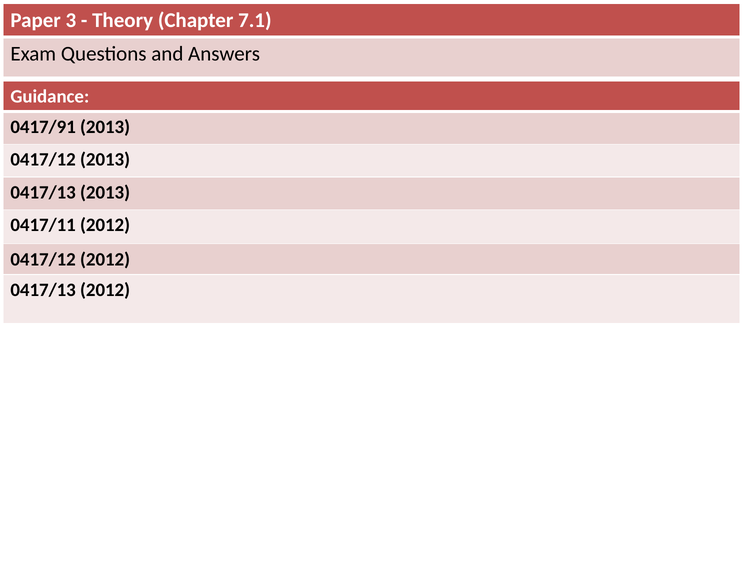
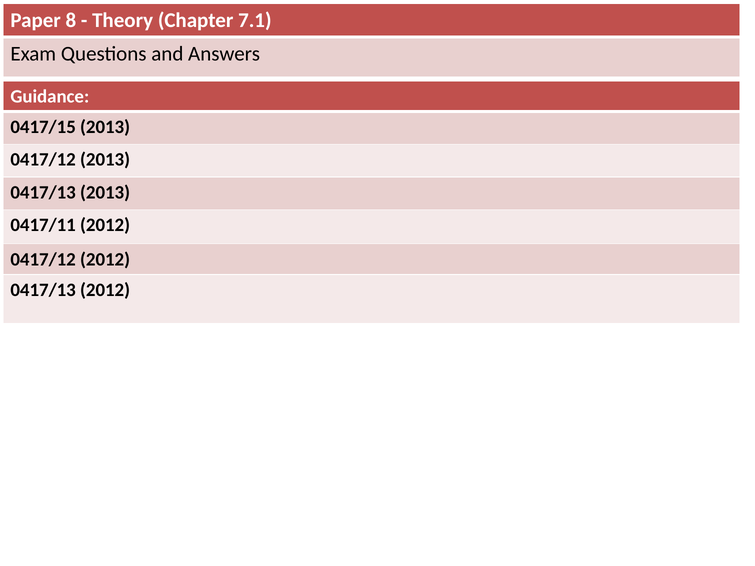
3: 3 -> 8
0417/91: 0417/91 -> 0417/15
